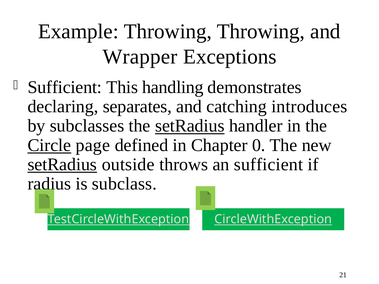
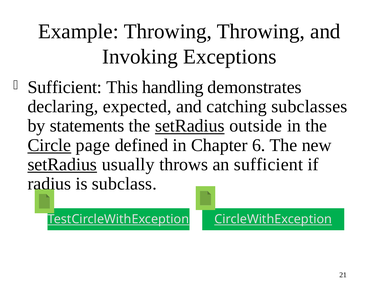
Wrapper: Wrapper -> Invoking
separates: separates -> expected
introduces: introduces -> subclasses
subclasses: subclasses -> statements
handler: handler -> outside
0: 0 -> 6
outside: outside -> usually
